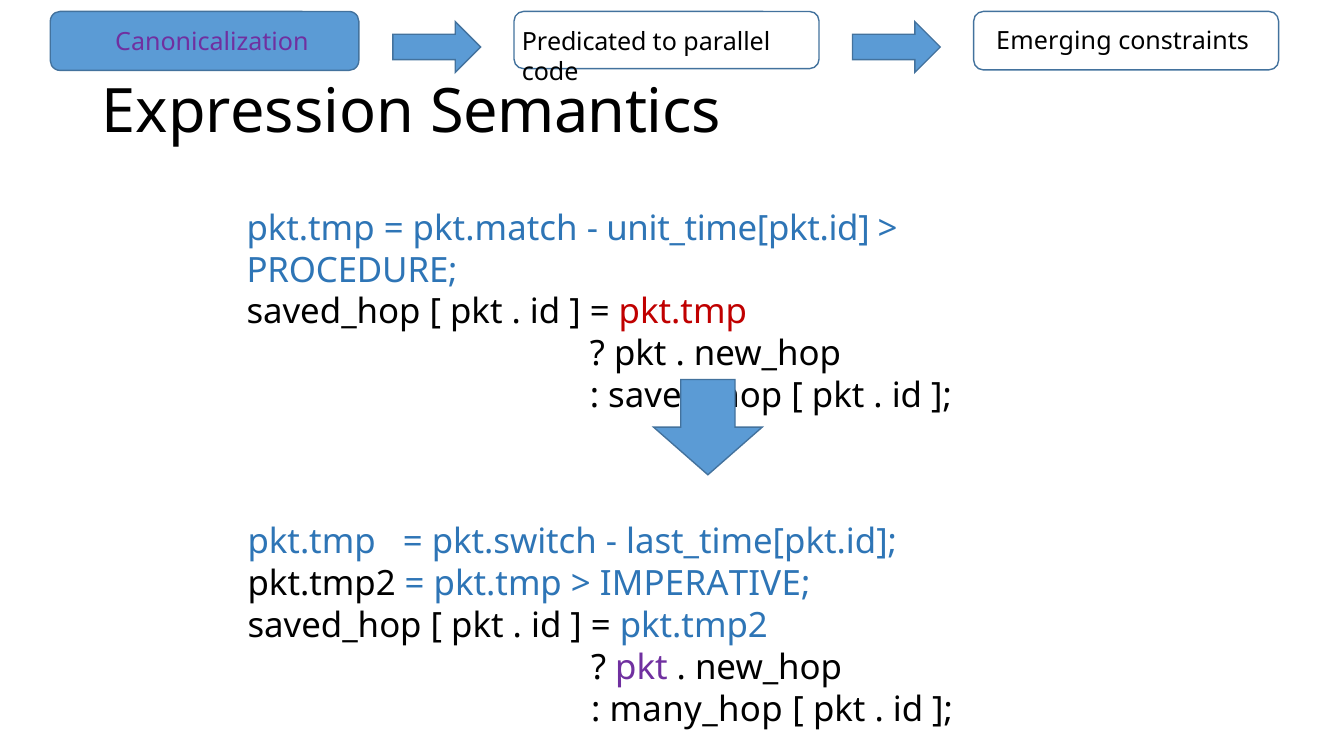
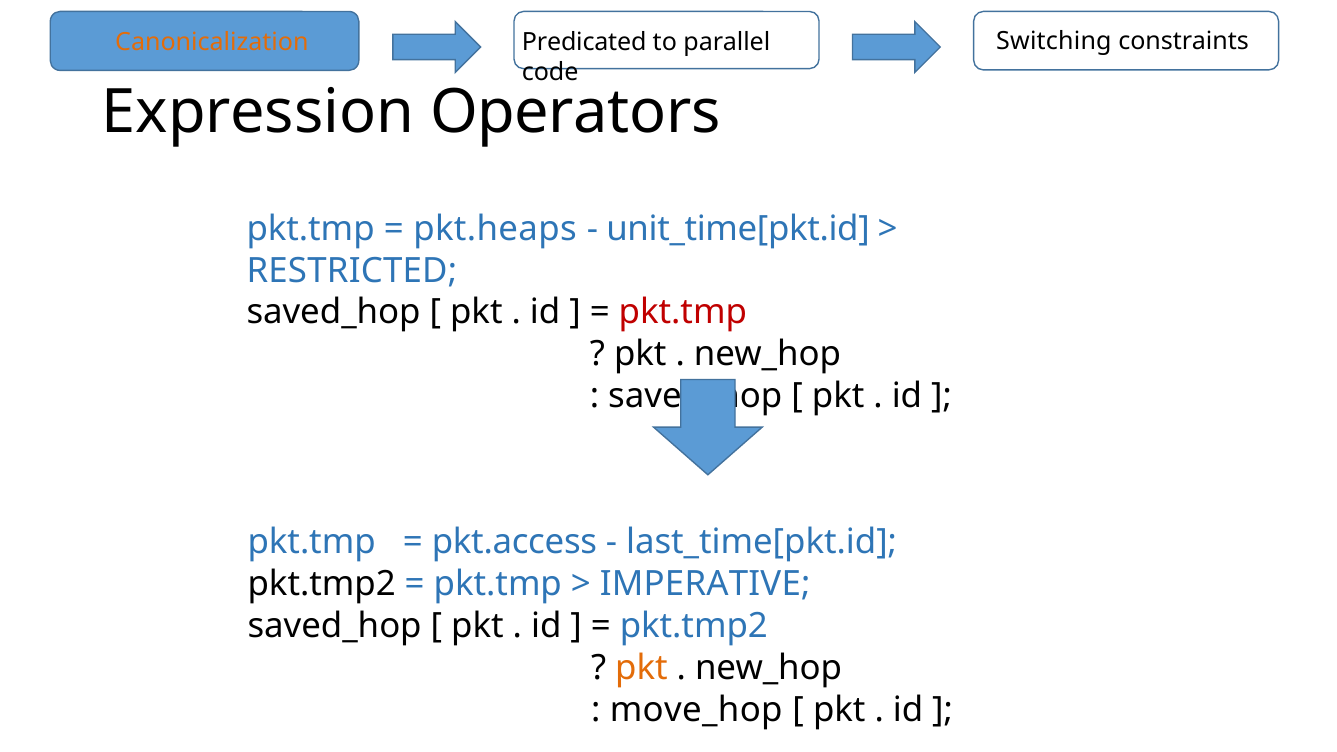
Emerging: Emerging -> Switching
Canonicalization colour: purple -> orange
Semantics: Semantics -> Operators
pkt.match: pkt.match -> pkt.heaps
PROCEDURE: PROCEDURE -> RESTRICTED
pkt.switch: pkt.switch -> pkt.access
pkt at (641, 668) colour: purple -> orange
many_hop: many_hop -> move_hop
